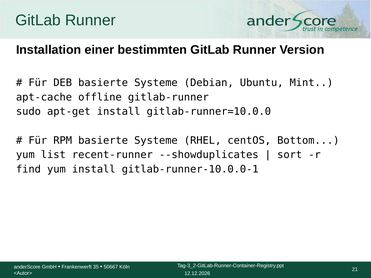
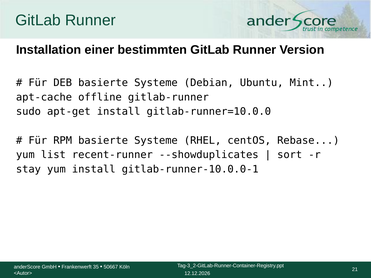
Bottom: Bottom -> Rebase
find: find -> stay
